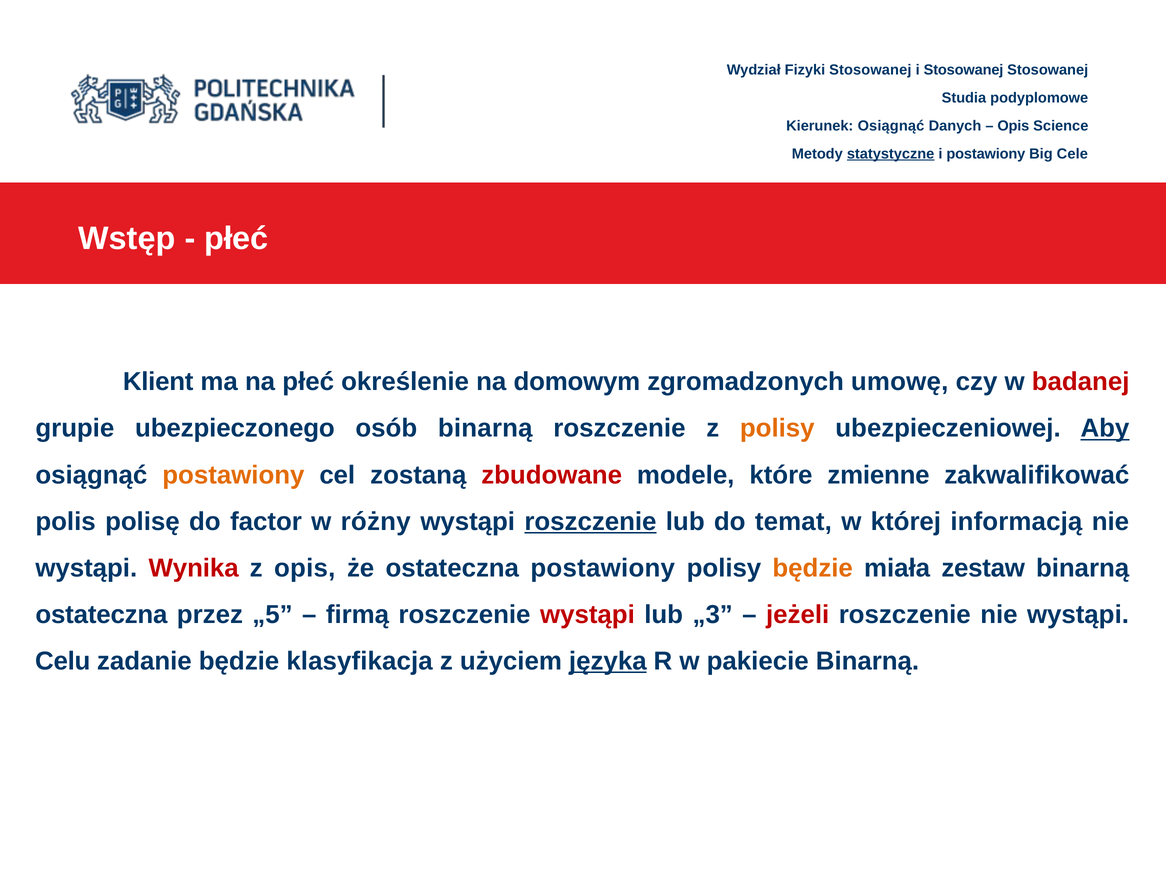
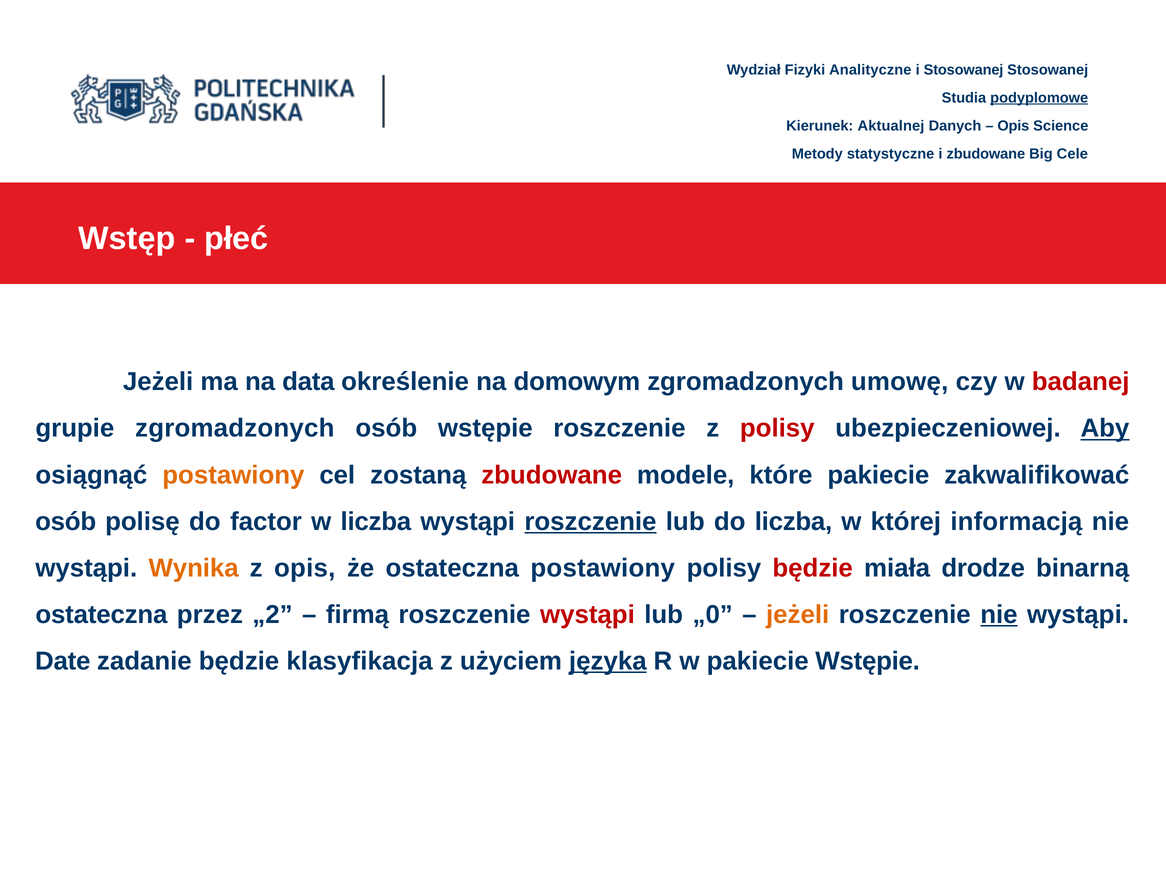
Fizyki Stosowanej: Stosowanej -> Analityczne
podyplomowe underline: none -> present
Kierunek Osiągnąć: Osiągnąć -> Aktualnej
statystyczne underline: present -> none
i postawiony: postawiony -> zbudowane
Klient at (158, 382): Klient -> Jeżeli
na płeć: płeć -> data
grupie ubezpieczonego: ubezpieczonego -> zgromadzonych
osób binarną: binarną -> wstępie
polisy at (777, 428) colour: orange -> red
które zmienne: zmienne -> pakiecie
polis at (66, 521): polis -> osób
w różny: różny -> liczba
do temat: temat -> liczba
Wynika colour: red -> orange
będzie at (813, 568) colour: orange -> red
zestaw: zestaw -> drodze
„5: „5 -> „2
„3: „3 -> „0
jeżeli at (798, 614) colour: red -> orange
nie at (999, 614) underline: none -> present
Celu: Celu -> Date
pakiecie Binarną: Binarną -> Wstępie
